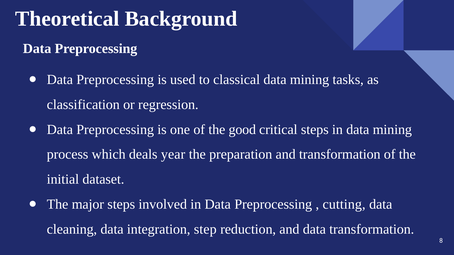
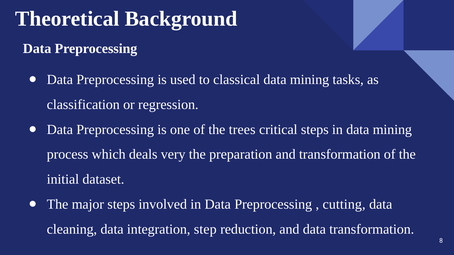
good: good -> trees
year: year -> very
